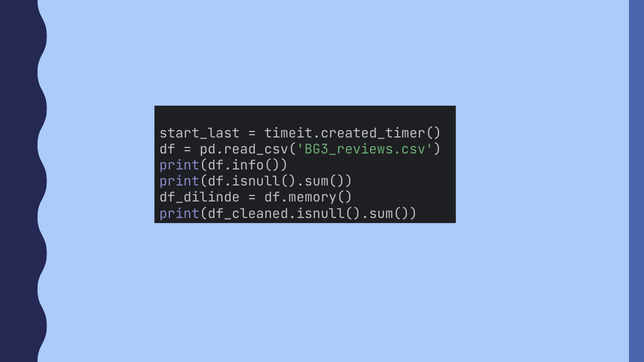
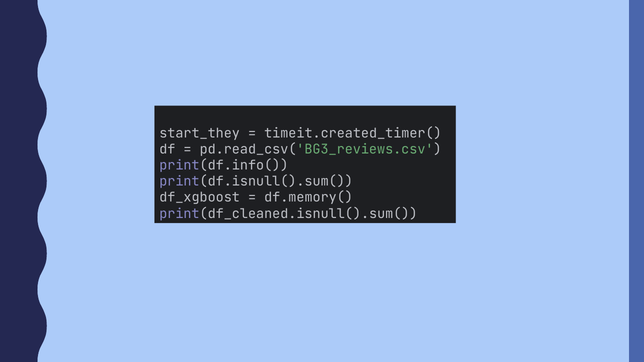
start_last: start_last -> start_they
df_dilinde: df_dilinde -> df_xgboost
